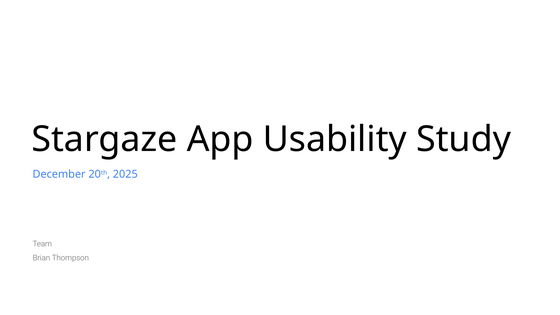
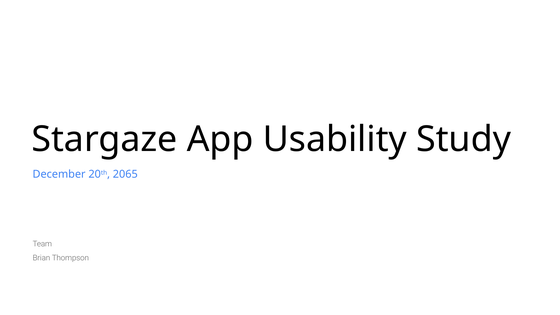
2025: 2025 -> 2065
